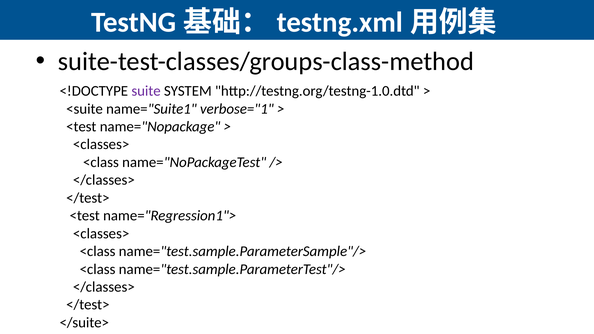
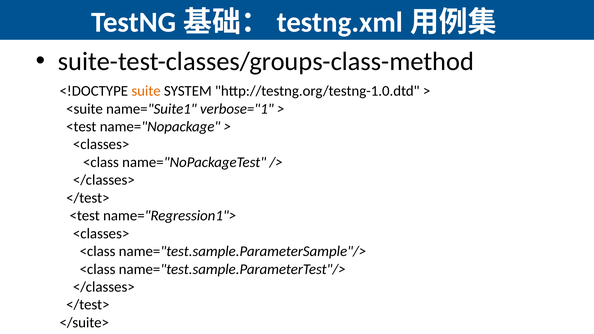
suite colour: purple -> orange
